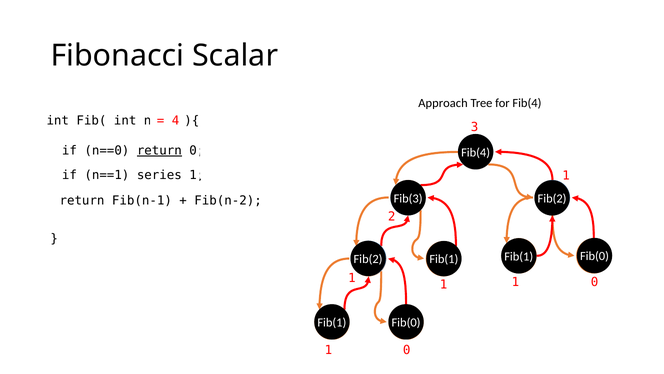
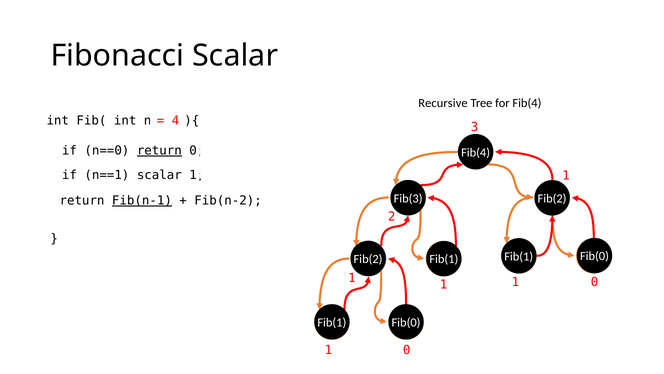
Approach: Approach -> Recursive
n==1 series: series -> scalar
Fib(n-1 underline: none -> present
